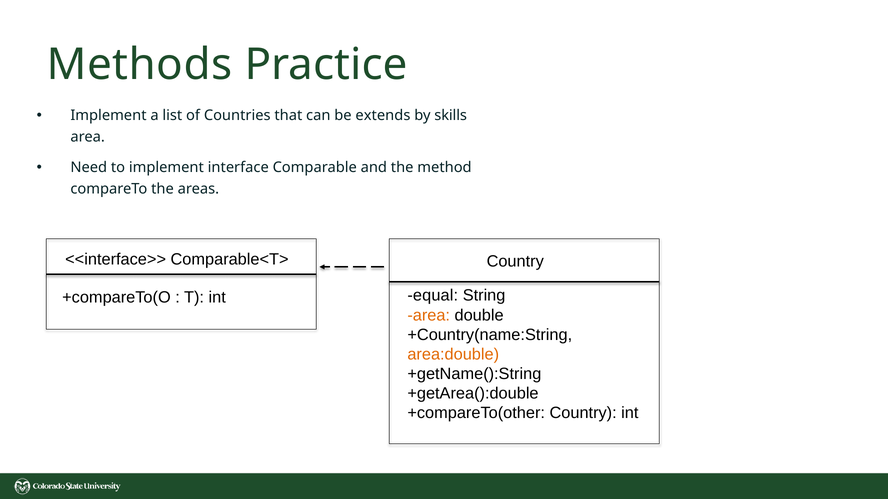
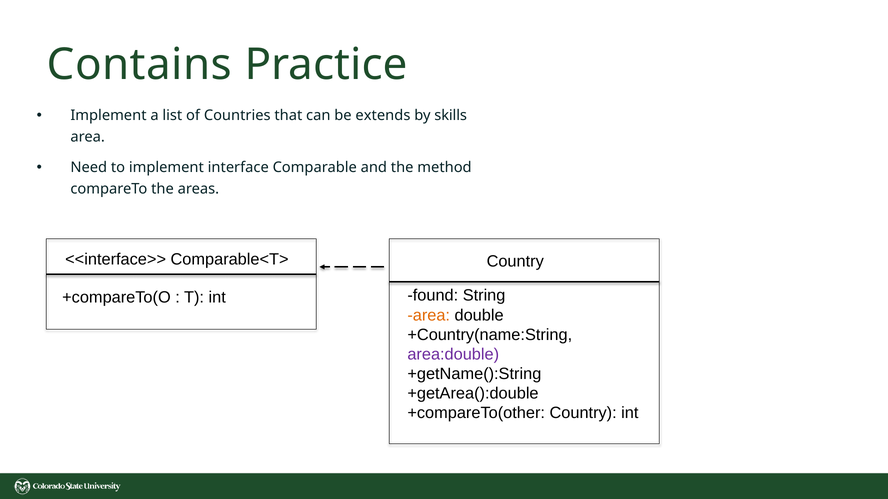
Methods: Methods -> Contains
equal: equal -> found
area:double colour: orange -> purple
